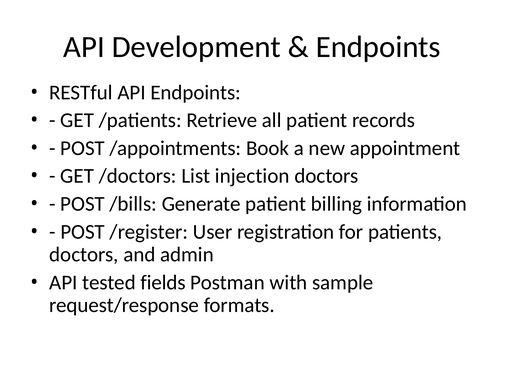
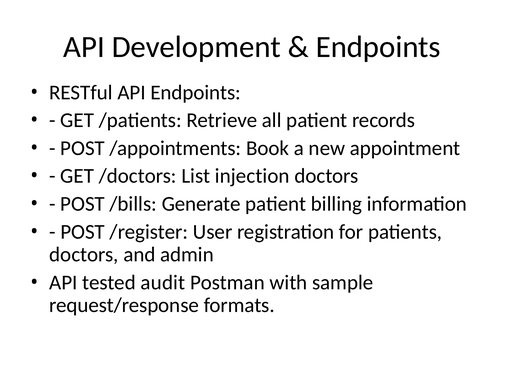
fields: fields -> audit
